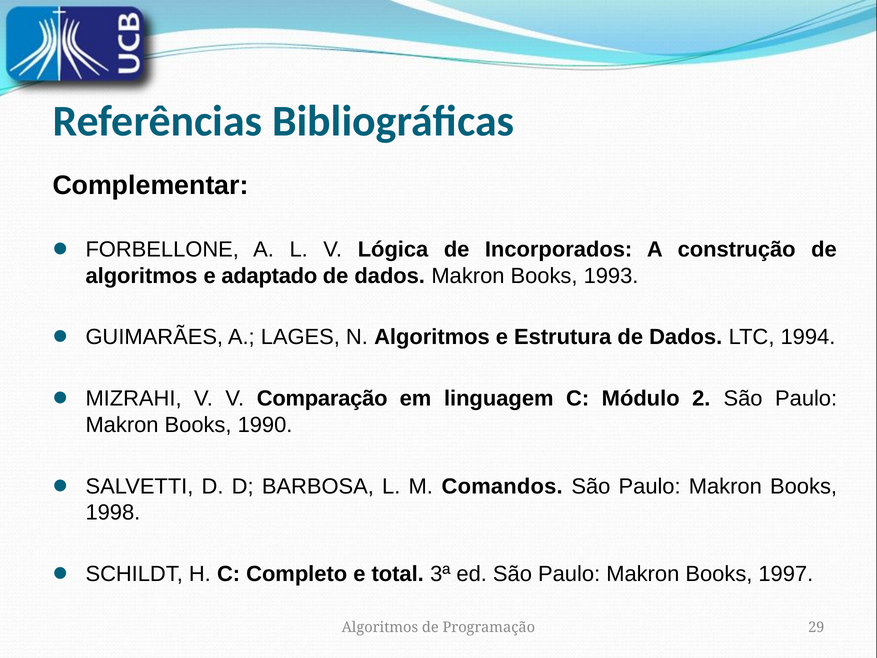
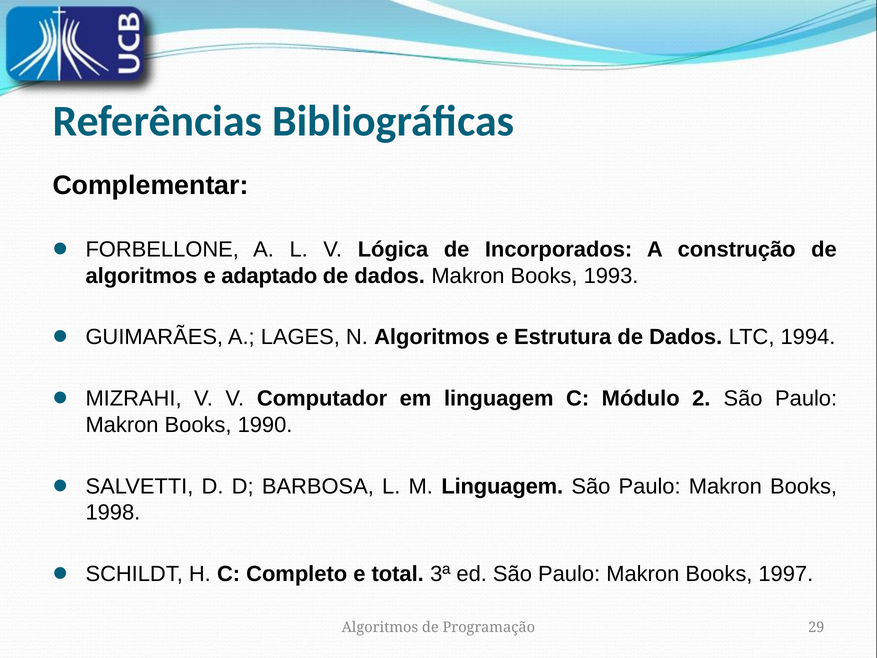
Comparação: Comparação -> Computador
M Comandos: Comandos -> Linguagem
